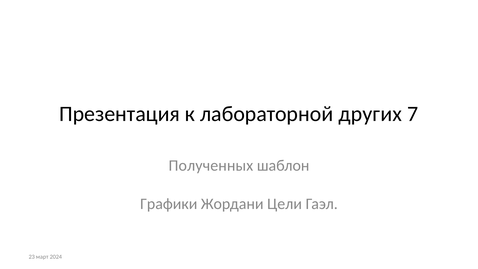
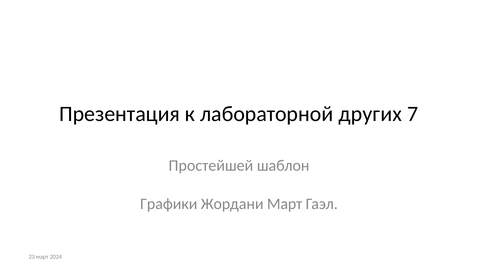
Полученных: Полученных -> Простейшей
Жордани Цели: Цели -> Март
